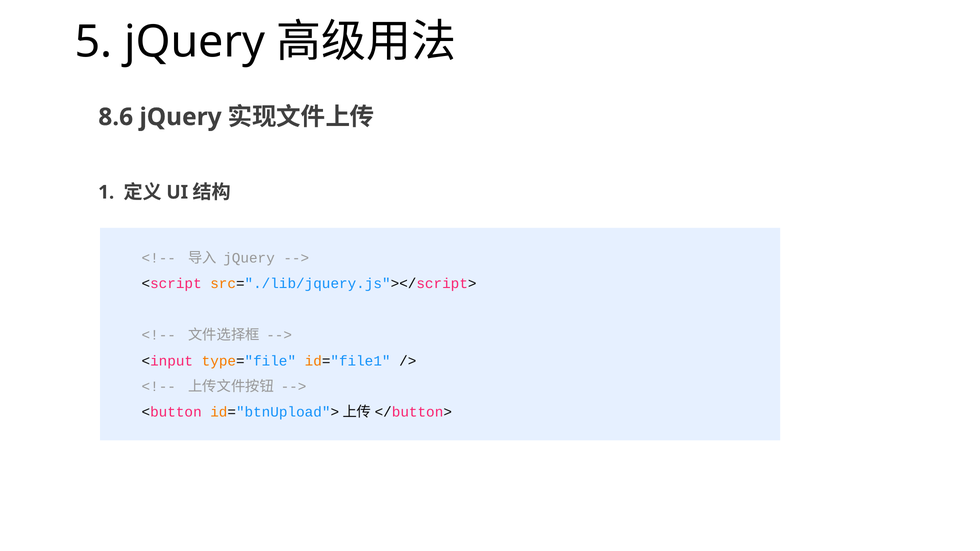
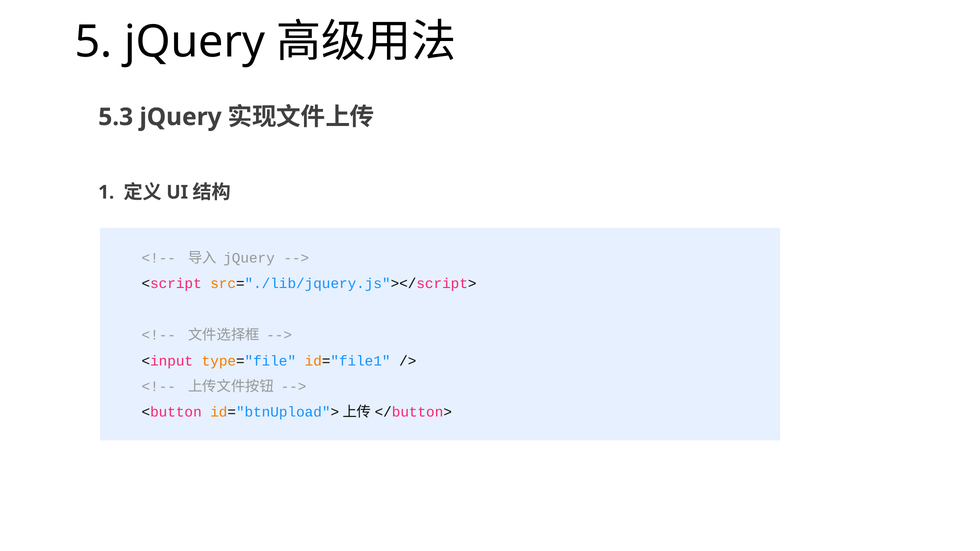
8.6: 8.6 -> 5.3
